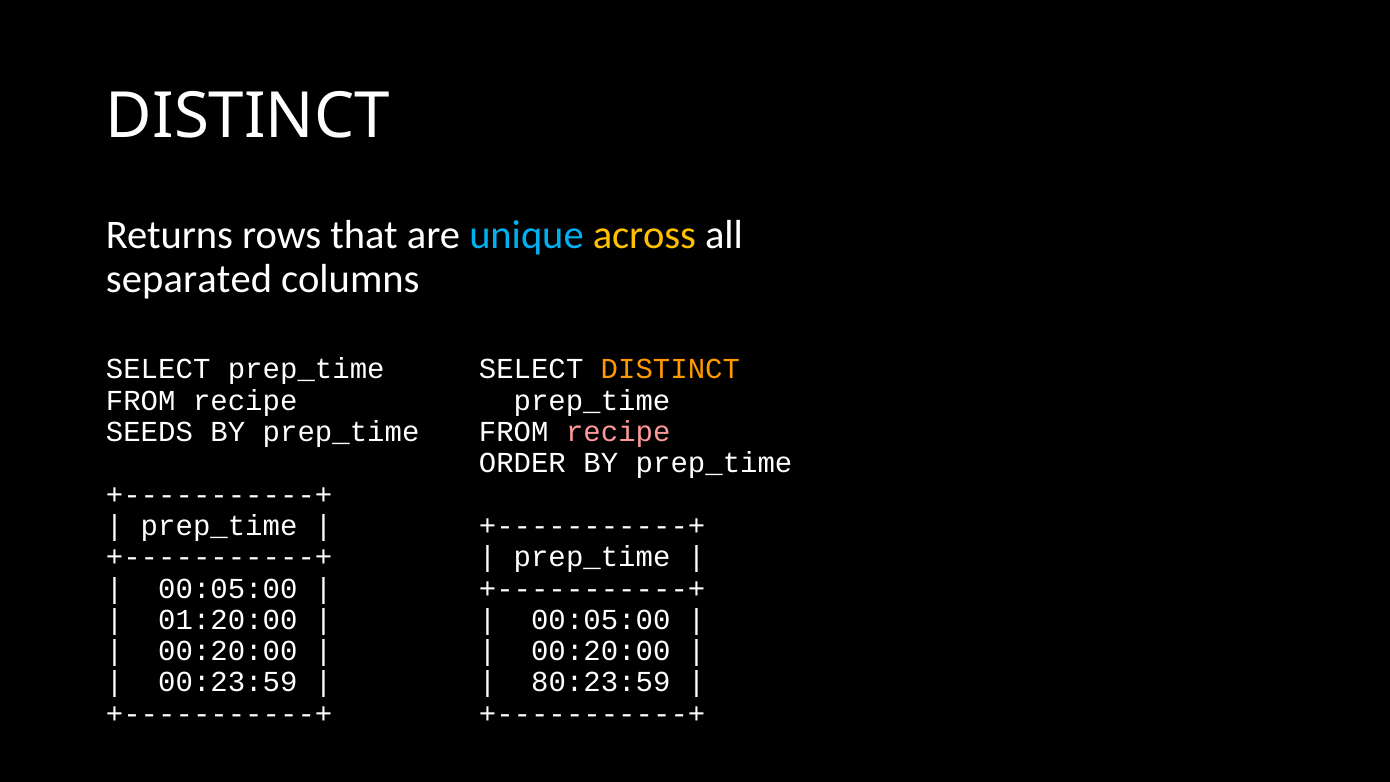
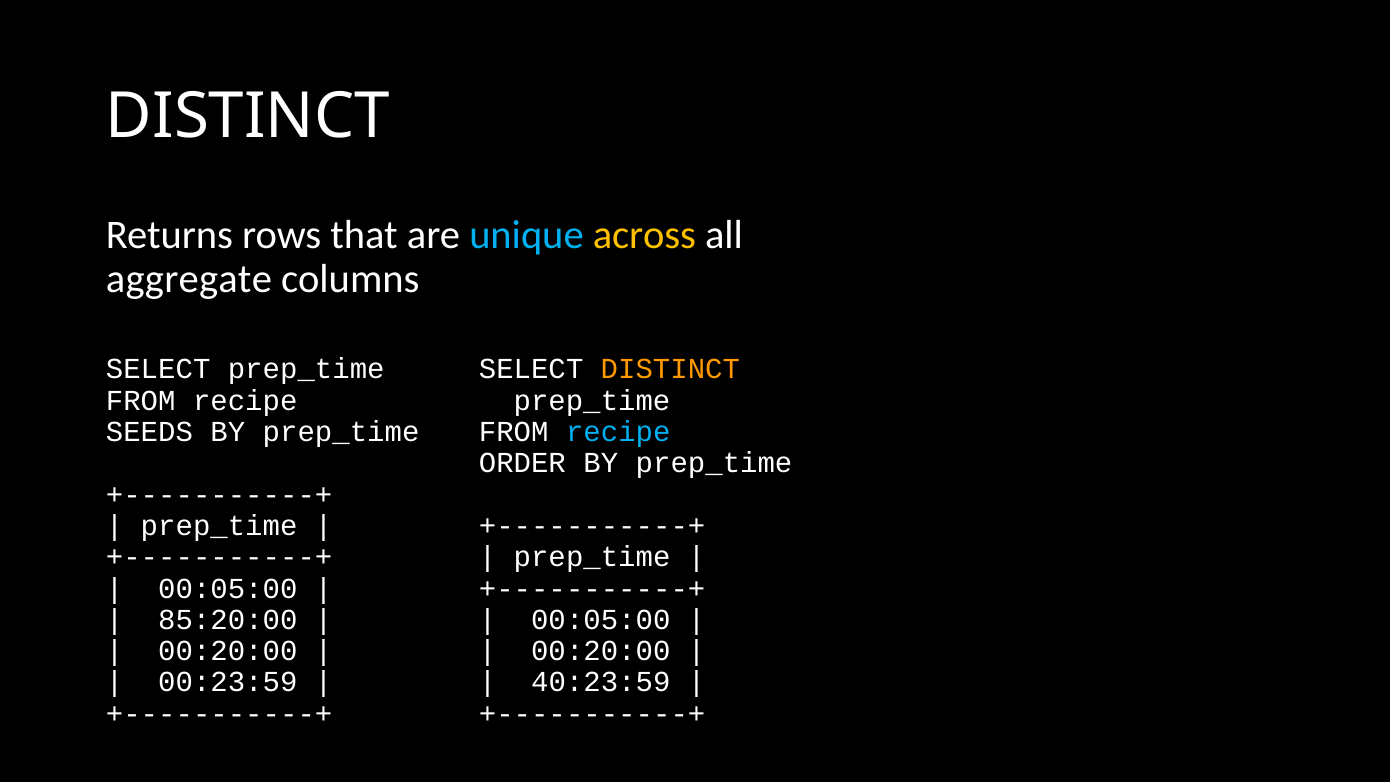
separated: separated -> aggregate
recipe at (618, 432) colour: pink -> light blue
01:20:00: 01:20:00 -> 85:20:00
80:23:59: 80:23:59 -> 40:23:59
